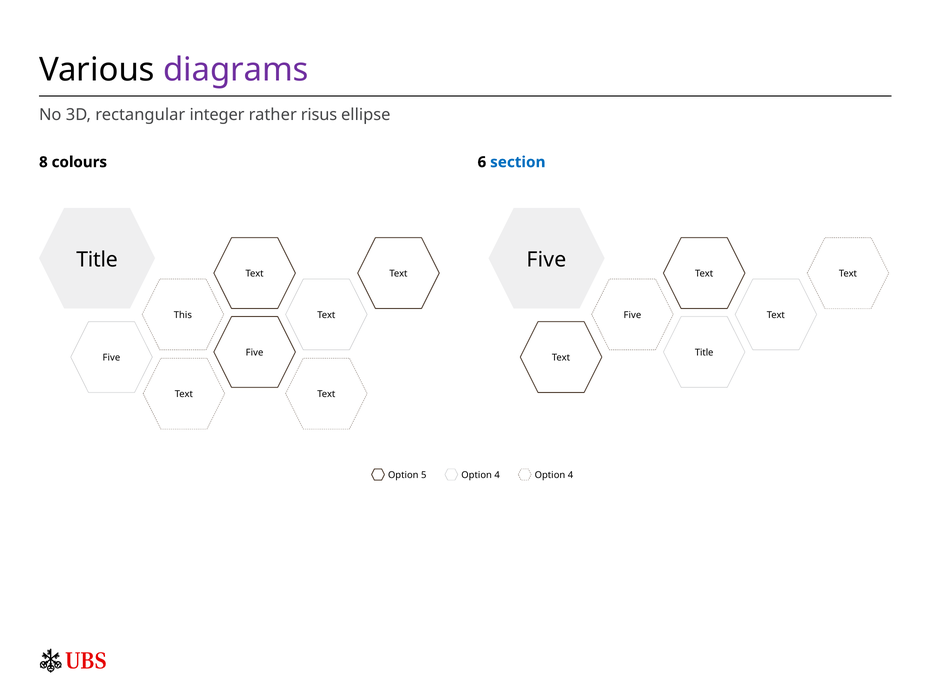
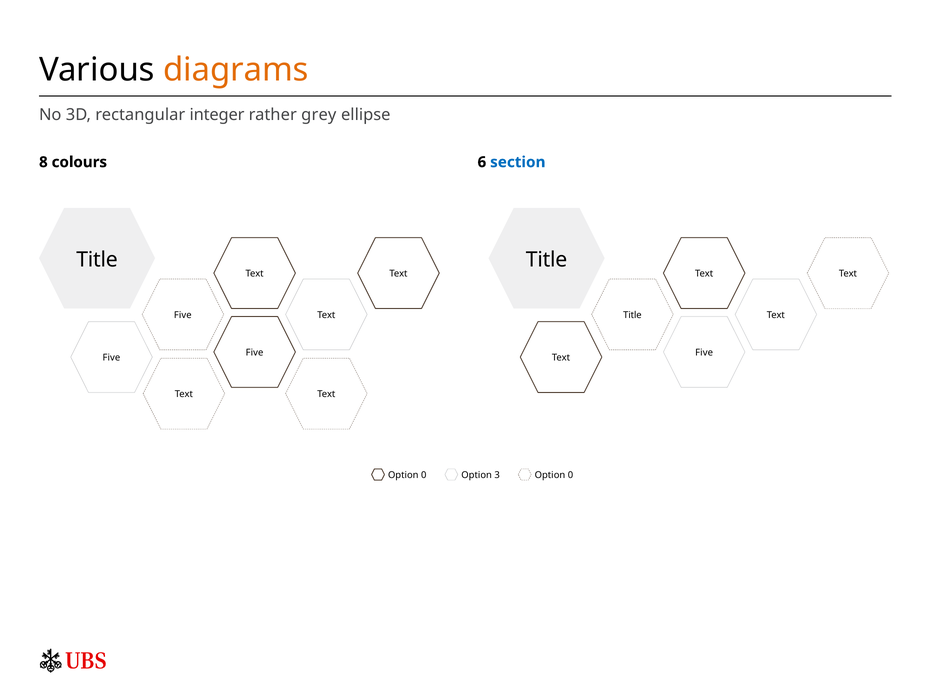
diagrams colour: purple -> orange
risus: risus -> grey
Five at (546, 260): Five -> Title
This at (183, 315): This -> Five
Five at (632, 315): Five -> Title
Title at (704, 352): Title -> Five
5 at (424, 475): 5 -> 0
4 at (497, 475): 4 -> 3
4 at (570, 475): 4 -> 0
